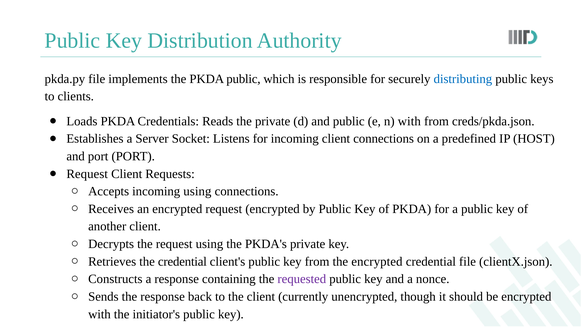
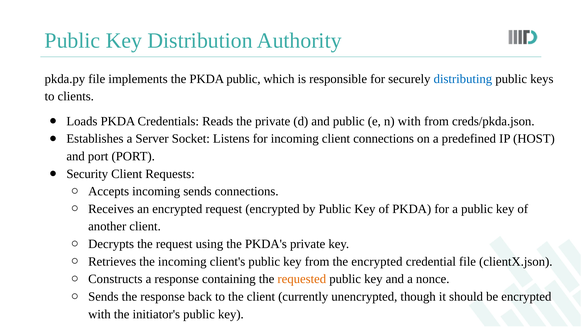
Request at (87, 174): Request -> Security
incoming using: using -> sends
the credential: credential -> incoming
requested colour: purple -> orange
